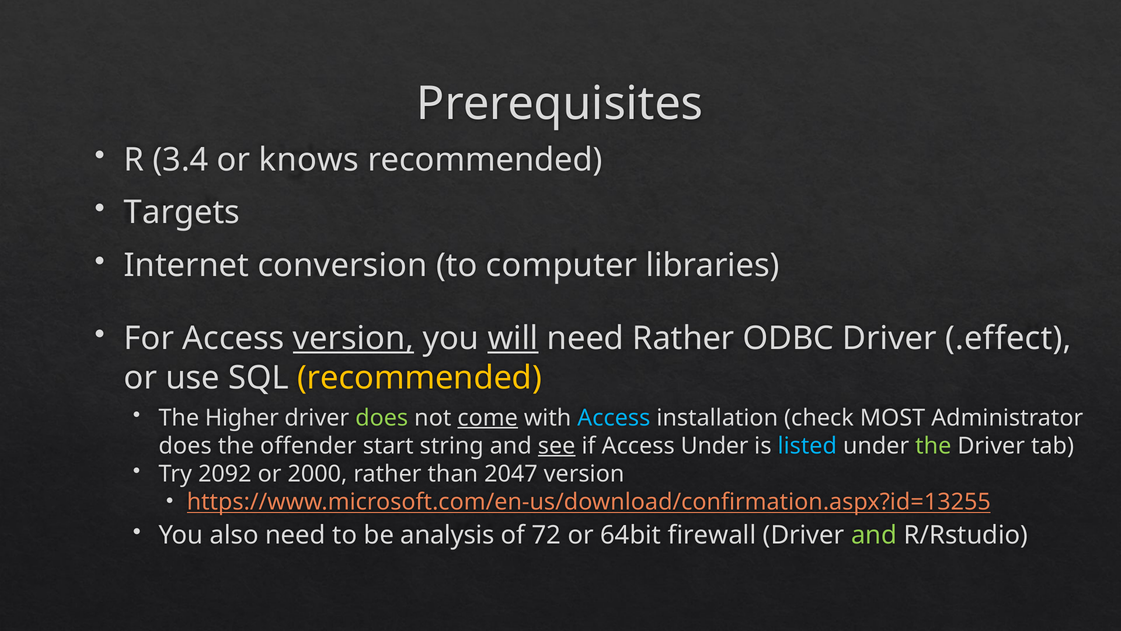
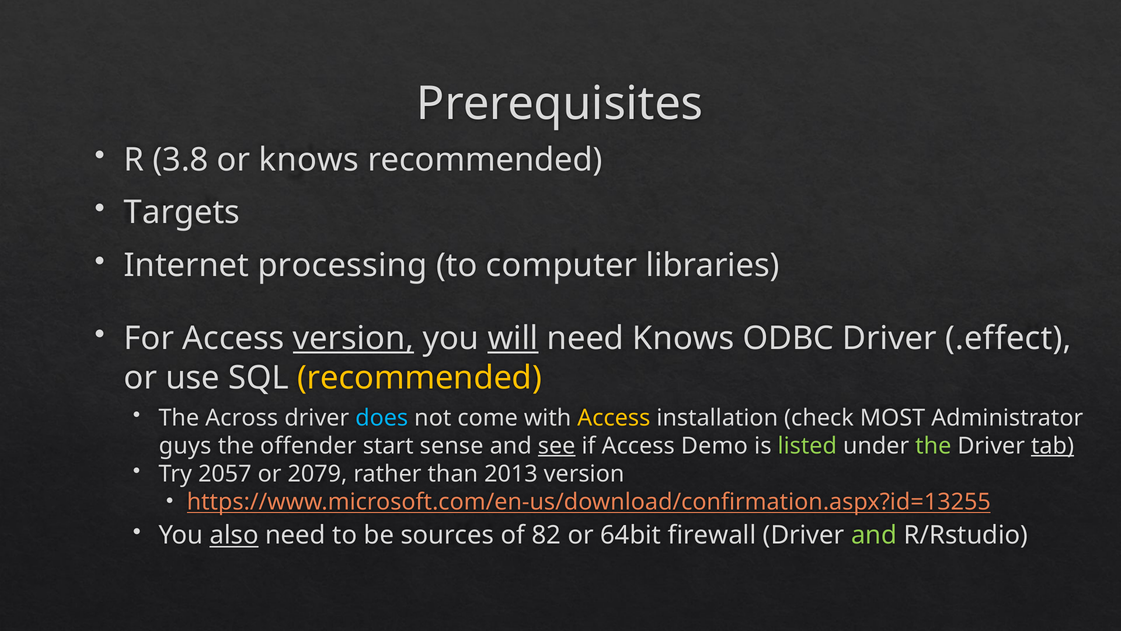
3.4: 3.4 -> 3.8
conversion: conversion -> processing
need Rather: Rather -> Knows
Higher: Higher -> Across
does at (382, 418) colour: light green -> light blue
come underline: present -> none
Access at (614, 418) colour: light blue -> yellow
does at (185, 446): does -> guys
string: string -> sense
Access Under: Under -> Demo
listed colour: light blue -> light green
tab underline: none -> present
2092: 2092 -> 2057
2000: 2000 -> 2079
2047: 2047 -> 2013
also underline: none -> present
analysis: analysis -> sources
72: 72 -> 82
